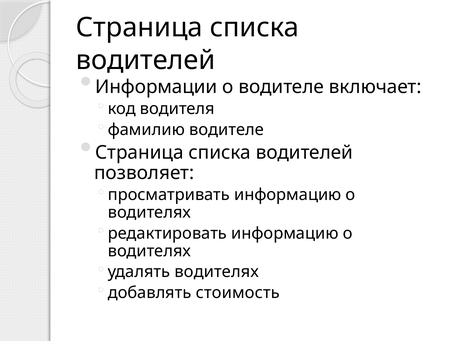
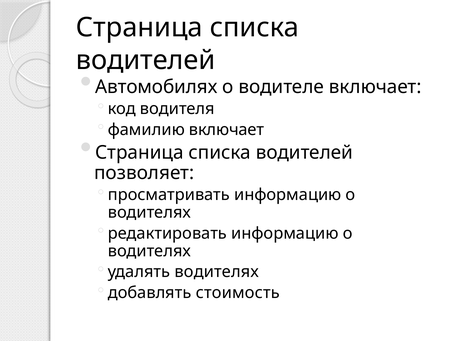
Информации: Информации -> Автомобилях
фамилию водителе: водителе -> включает
